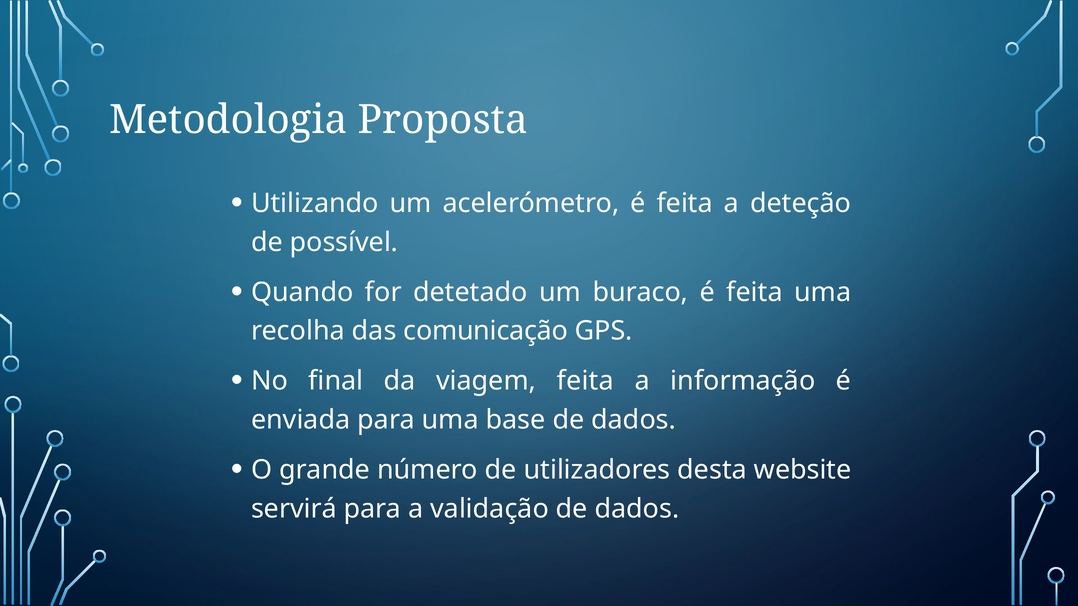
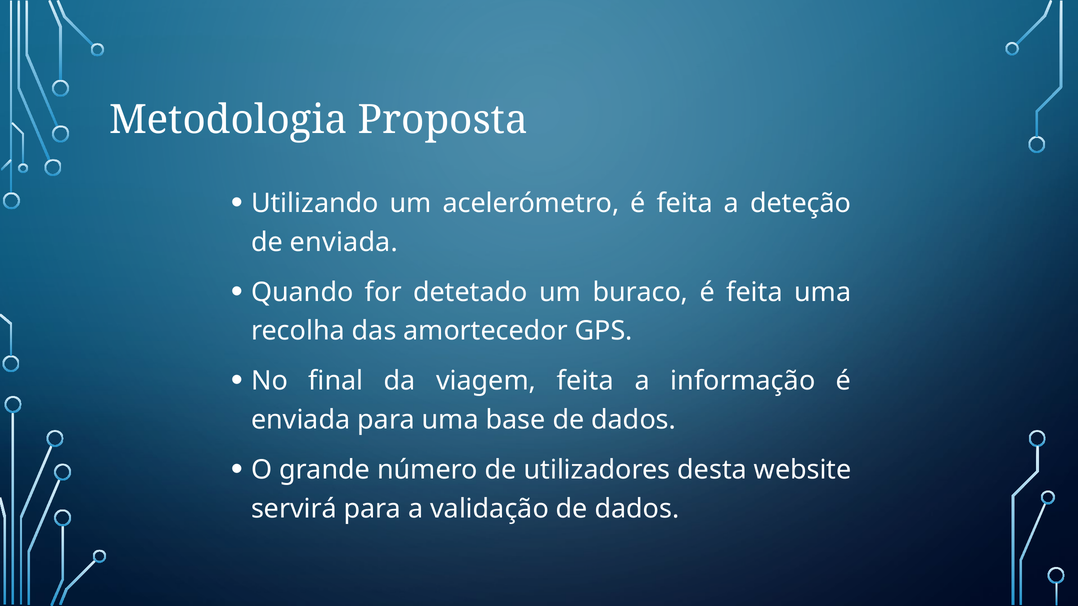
de possível: possível -> enviada
comunicação: comunicação -> amortecedor
